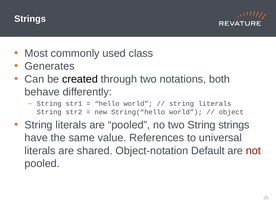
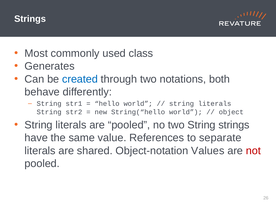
created colour: black -> blue
universal: universal -> separate
Default: Default -> Values
